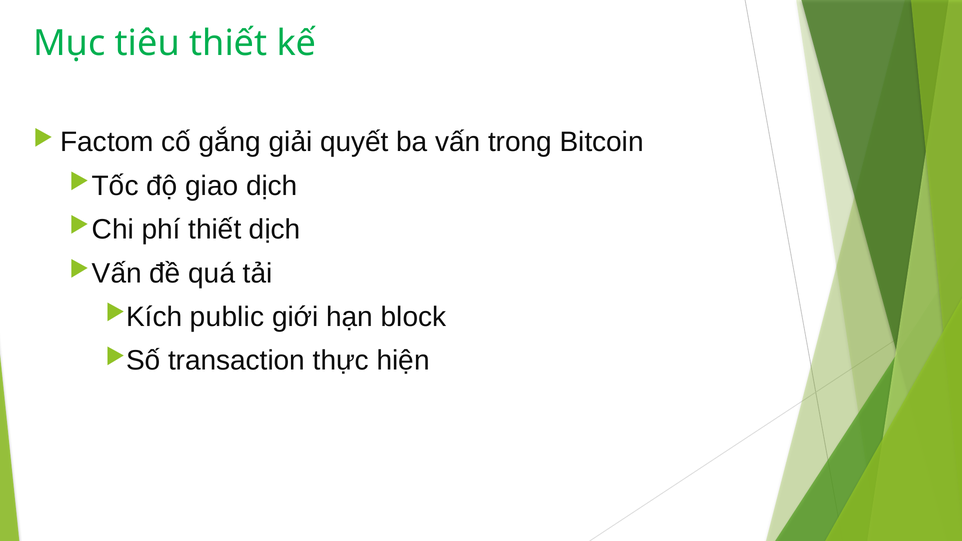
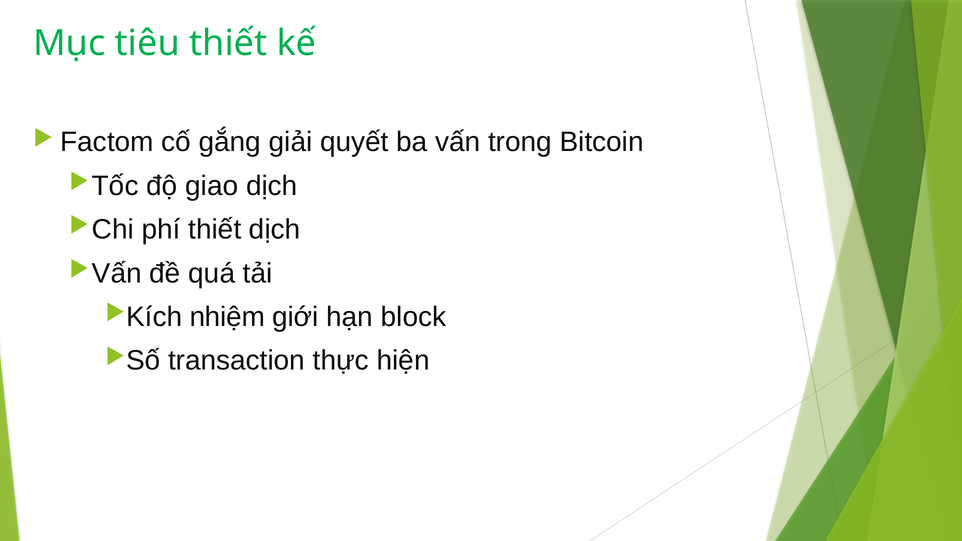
public: public -> nhiệm
